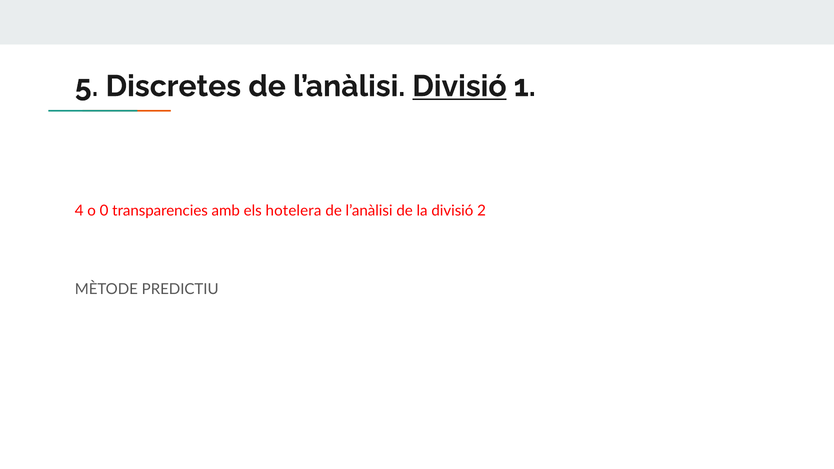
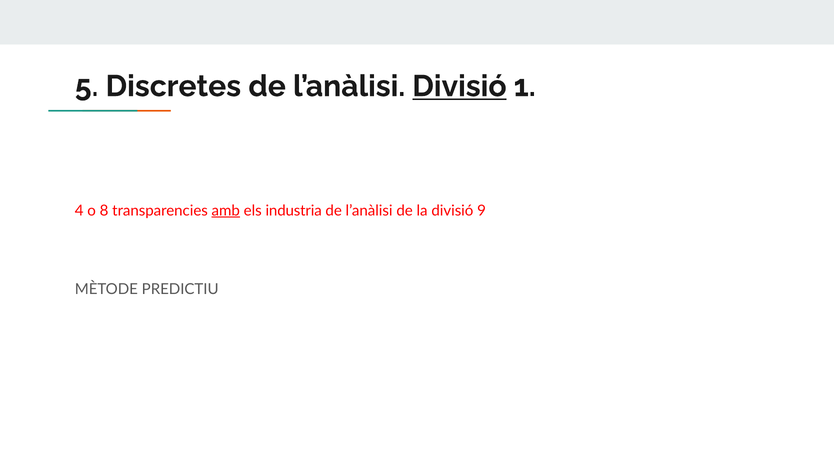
0: 0 -> 8
amb underline: none -> present
hotelera: hotelera -> industria
2: 2 -> 9
